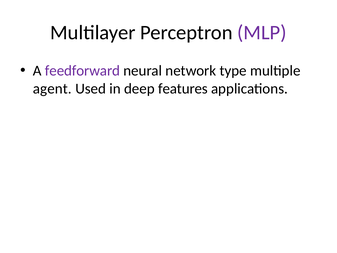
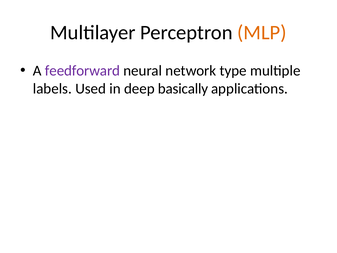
MLP colour: purple -> orange
agent: agent -> labels
features: features -> basically
